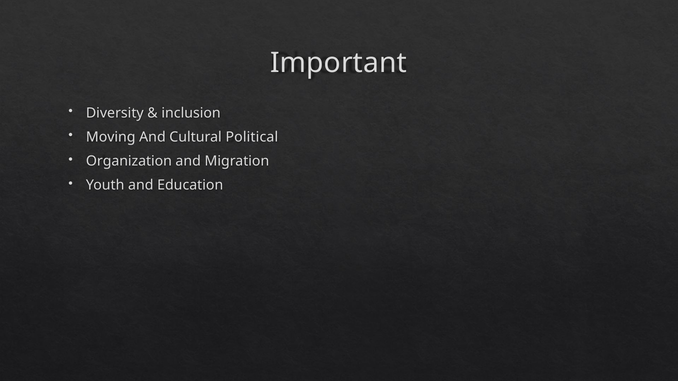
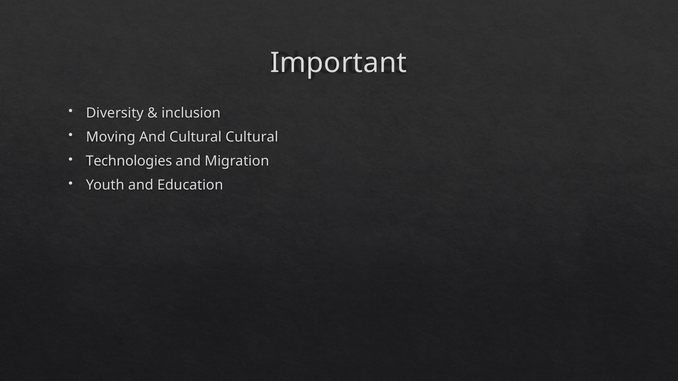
Cultural Political: Political -> Cultural
Organization: Organization -> Technologies
